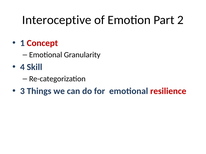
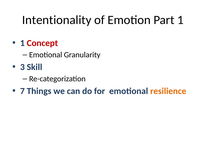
Interoceptive: Interoceptive -> Intentionality
Part 2: 2 -> 1
4: 4 -> 3
3: 3 -> 7
resilience colour: red -> orange
